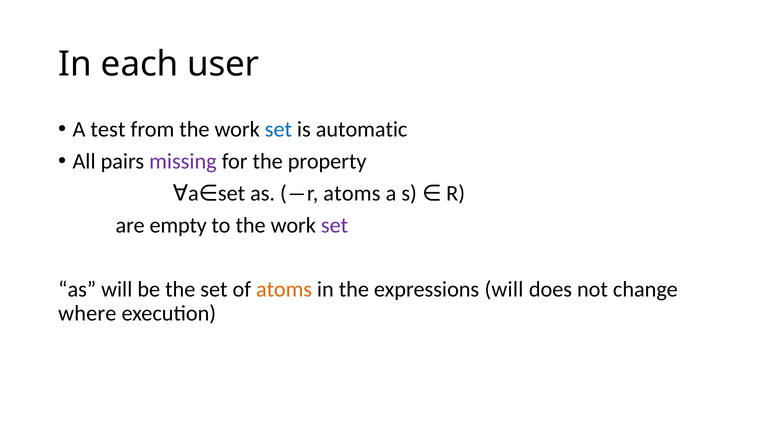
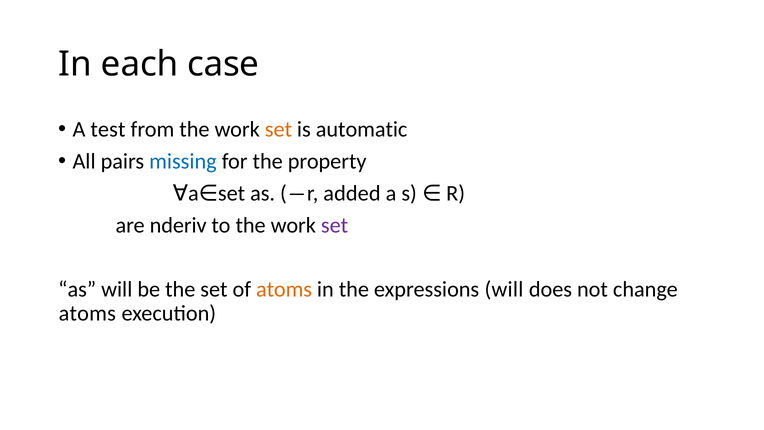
user: user -> case
set at (278, 129) colour: blue -> orange
missing colour: purple -> blue
―r atoms: atoms -> added
empty: empty -> nderiv
where at (87, 313): where -> atoms
